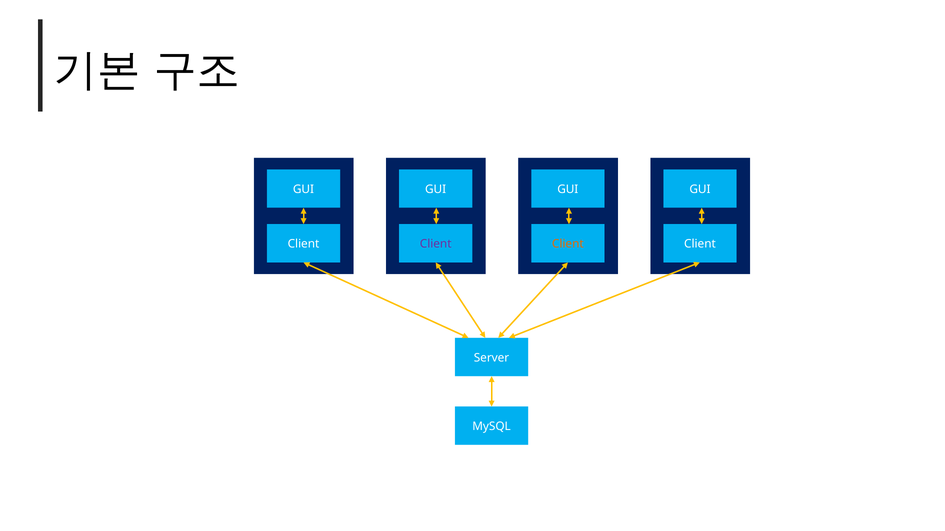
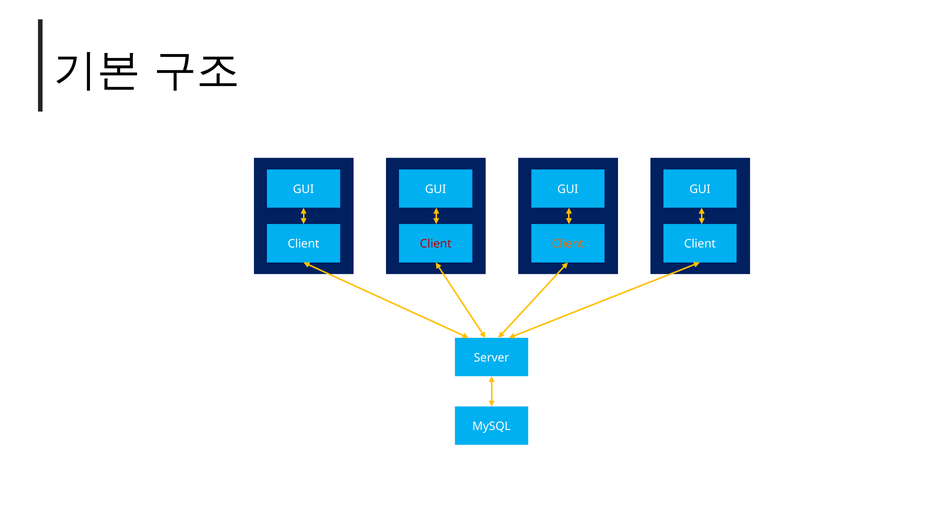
Client at (436, 244) colour: purple -> red
